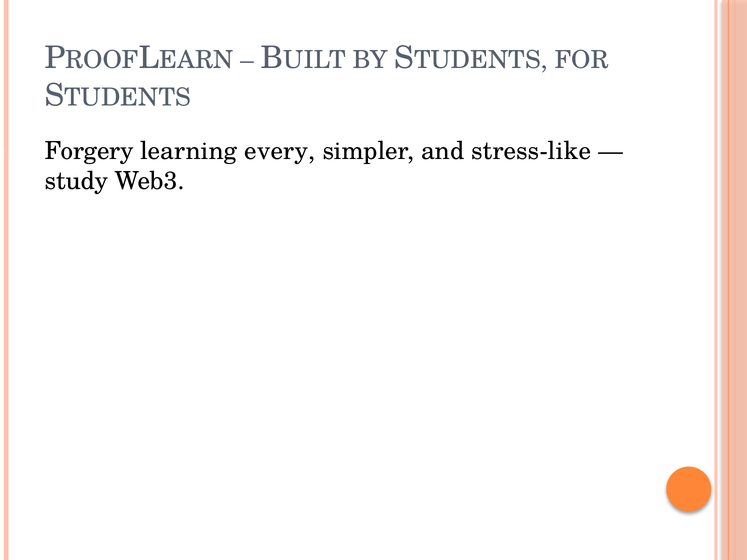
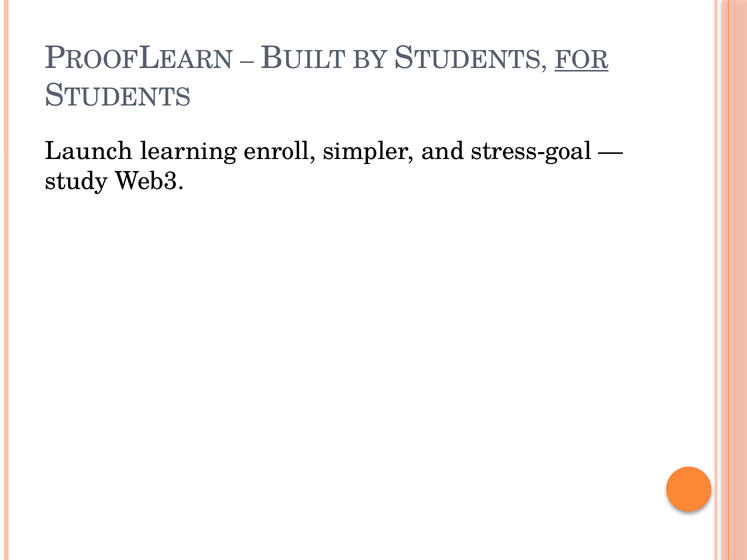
FOR underline: none -> present
Forgery: Forgery -> Launch
every: every -> enroll
stress-like: stress-like -> stress-goal
